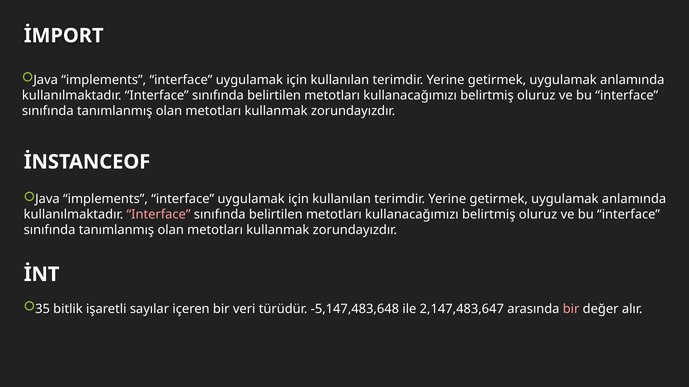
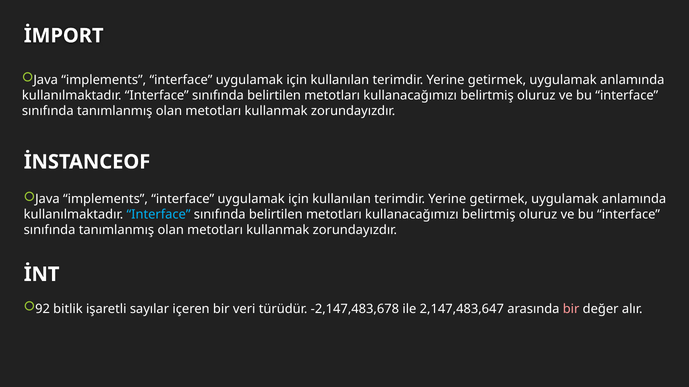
Interface at (159, 215) colour: pink -> light blue
35: 35 -> 92
-5,147,483,648: -5,147,483,648 -> -2,147,483,678
